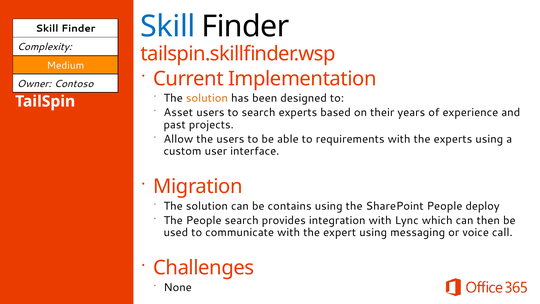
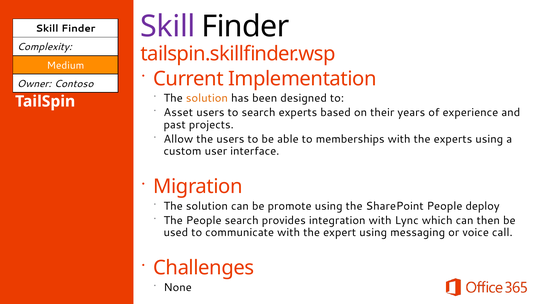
Skill at (168, 26) colour: blue -> purple
requirements: requirements -> memberships
contains: contains -> promote
